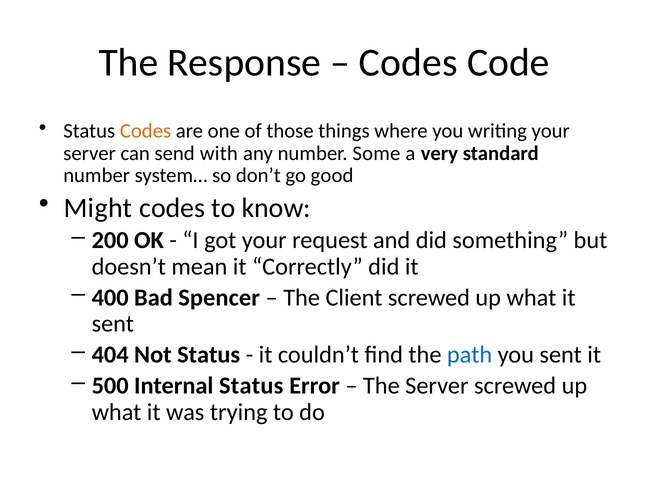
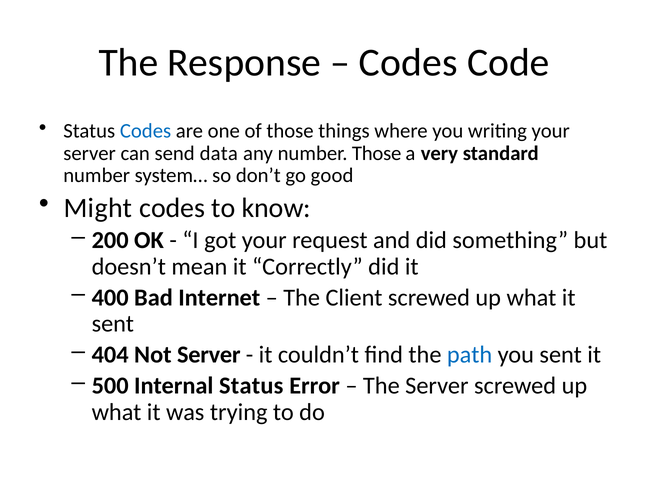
Codes at (146, 131) colour: orange -> blue
with: with -> data
number Some: Some -> Those
Spencer: Spencer -> Internet
Not Status: Status -> Server
